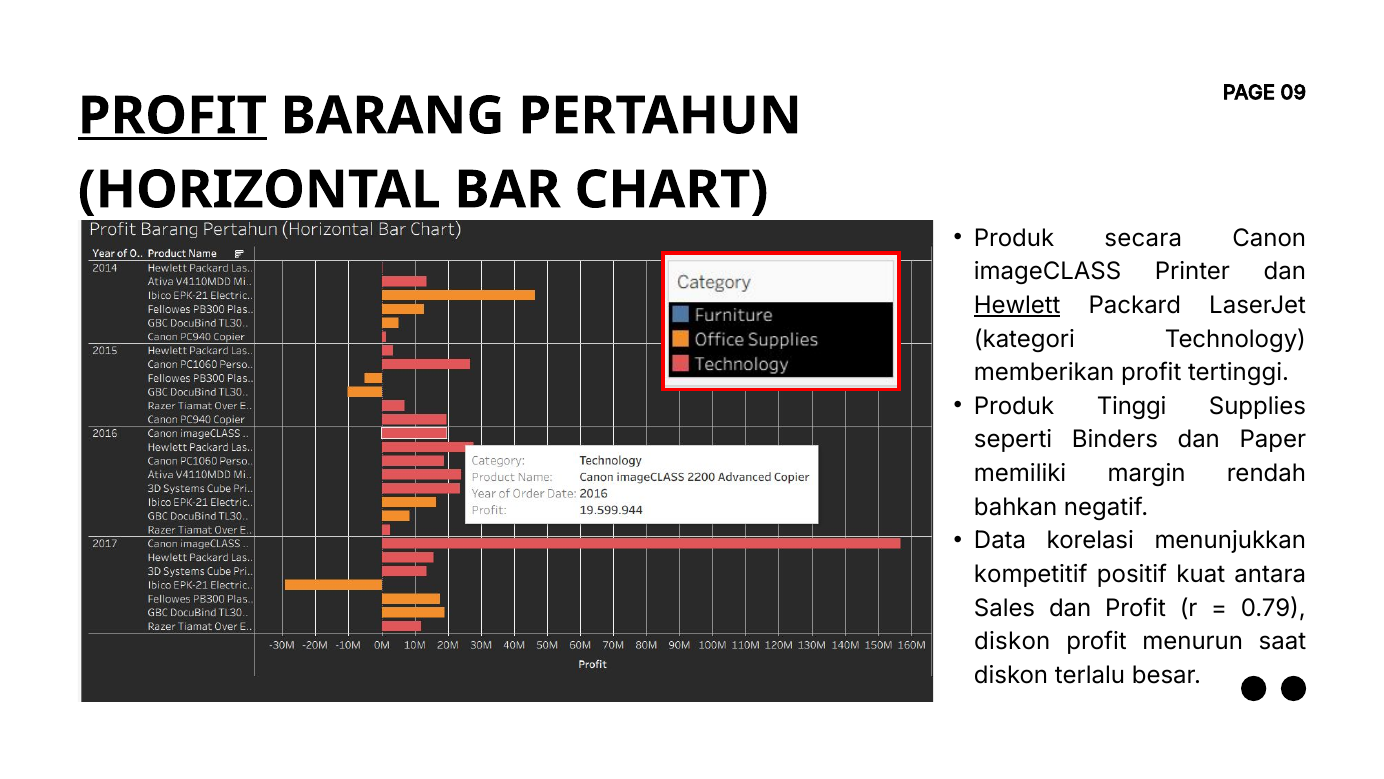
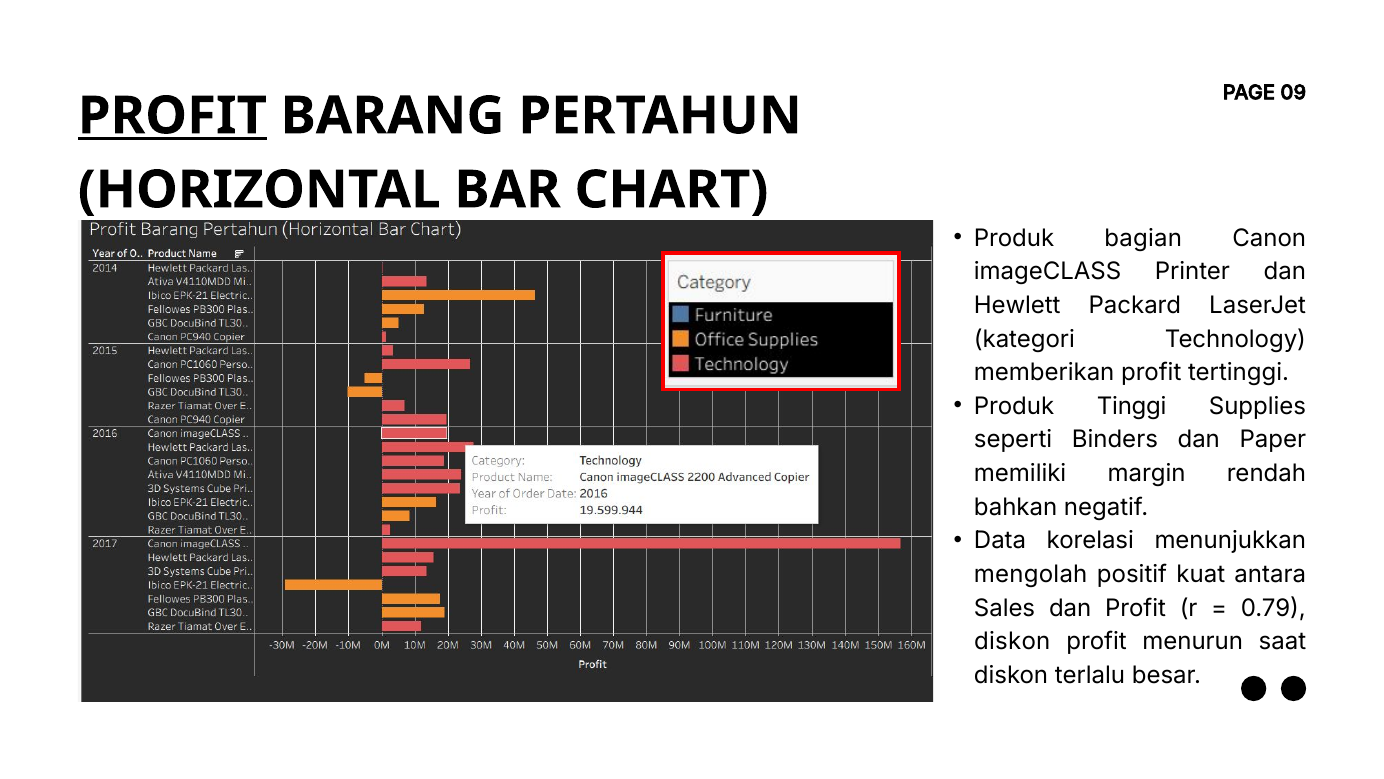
secara: secara -> bagian
Hewlett underline: present -> none
kompetitif: kompetitif -> mengolah
